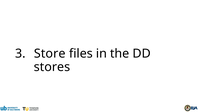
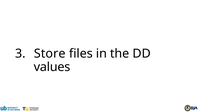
stores: stores -> values
